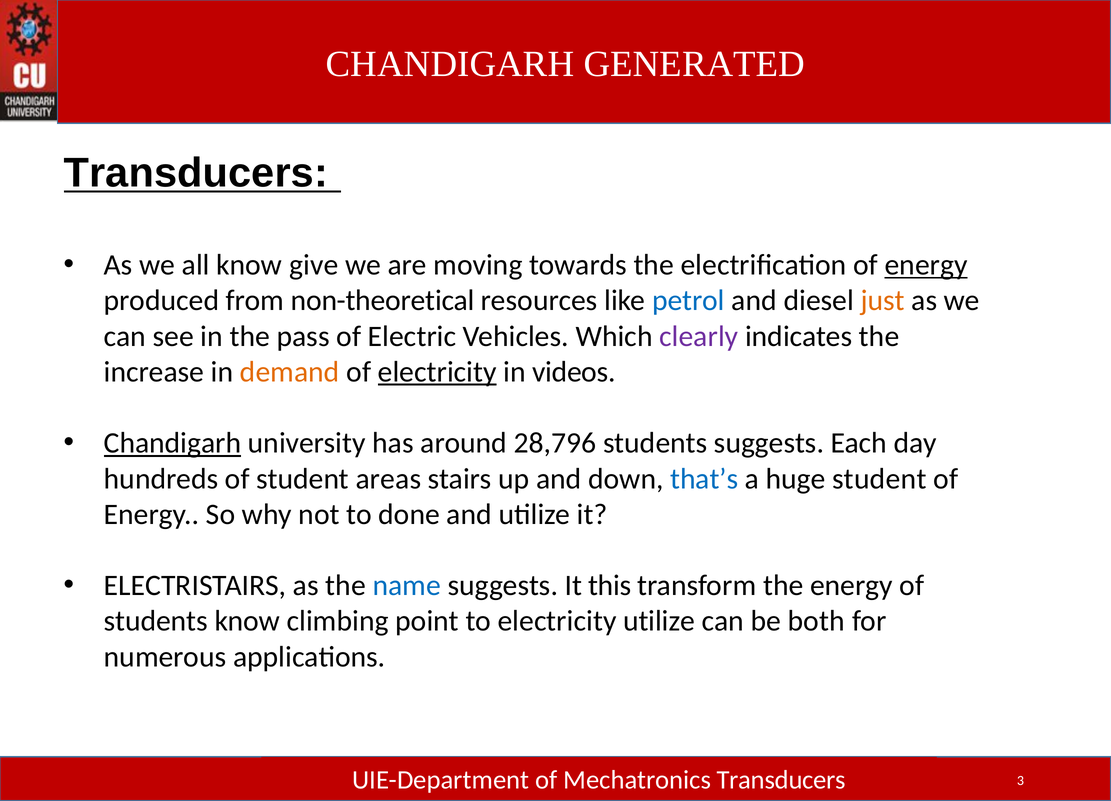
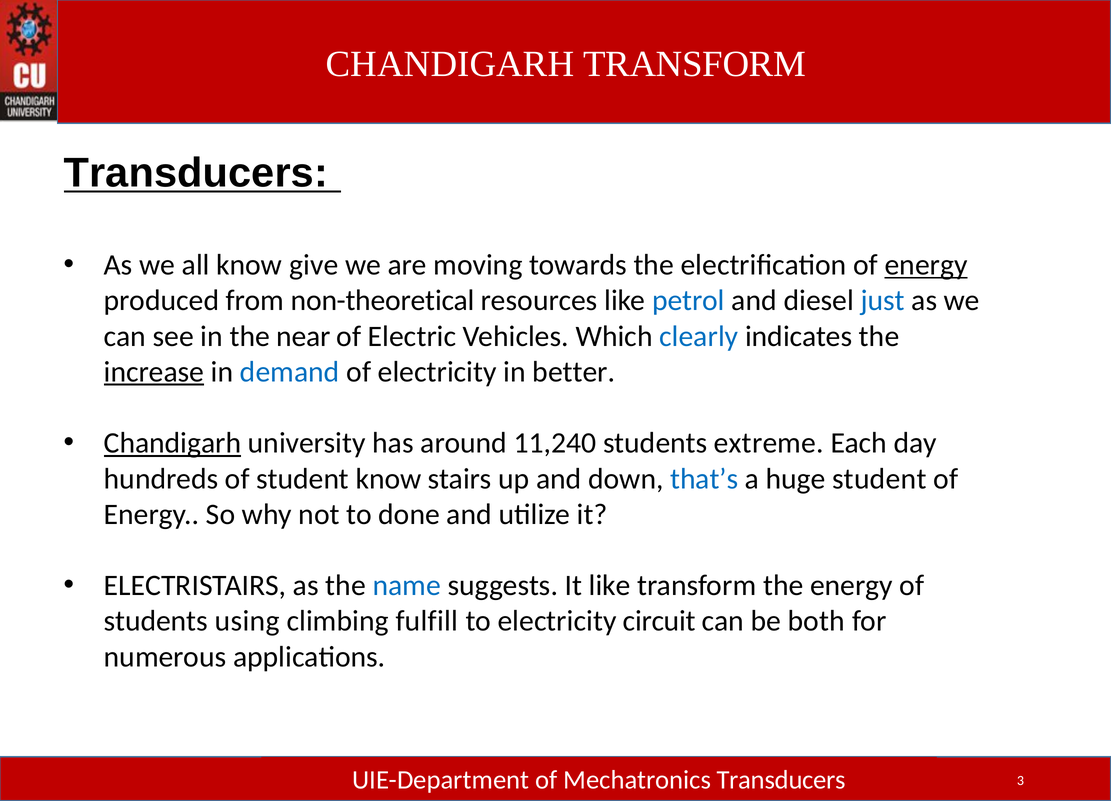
CHANDIGARH GENERATED: GENERATED -> TRANSFORM
just colour: orange -> blue
pass: pass -> near
clearly colour: purple -> blue
increase underline: none -> present
demand colour: orange -> blue
electricity at (437, 372) underline: present -> none
videos: videos -> better
28,796: 28,796 -> 11,240
students suggests: suggests -> extreme
student areas: areas -> know
It this: this -> like
students know: know -> using
point: point -> fulfill
electricity utilize: utilize -> circuit
